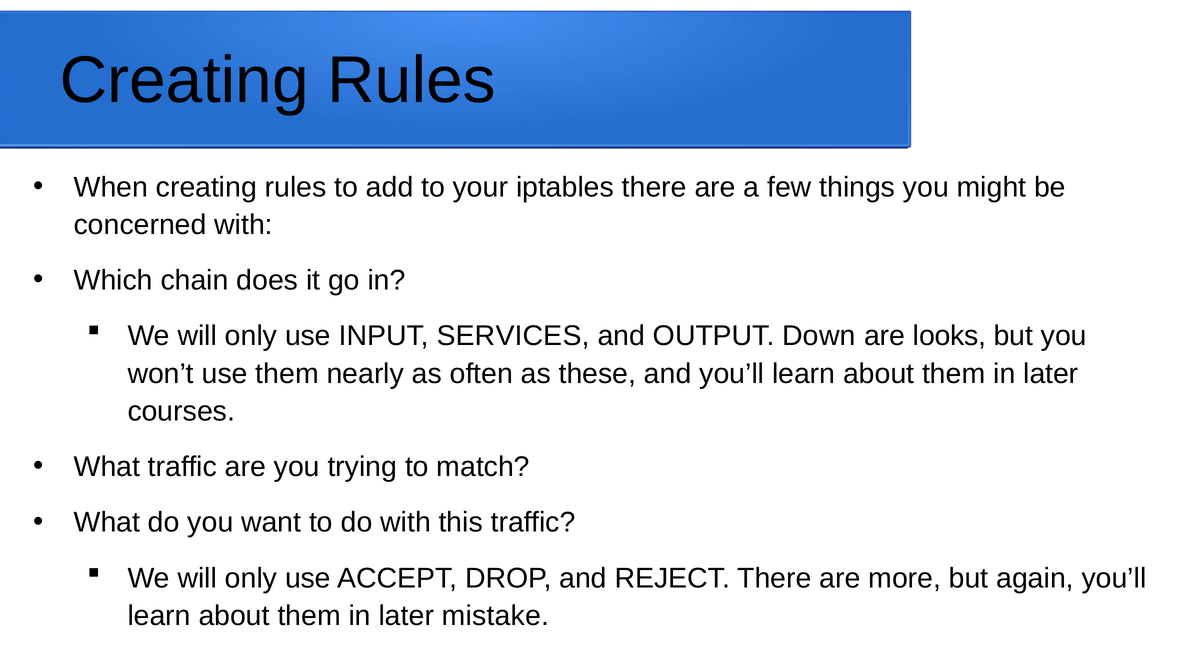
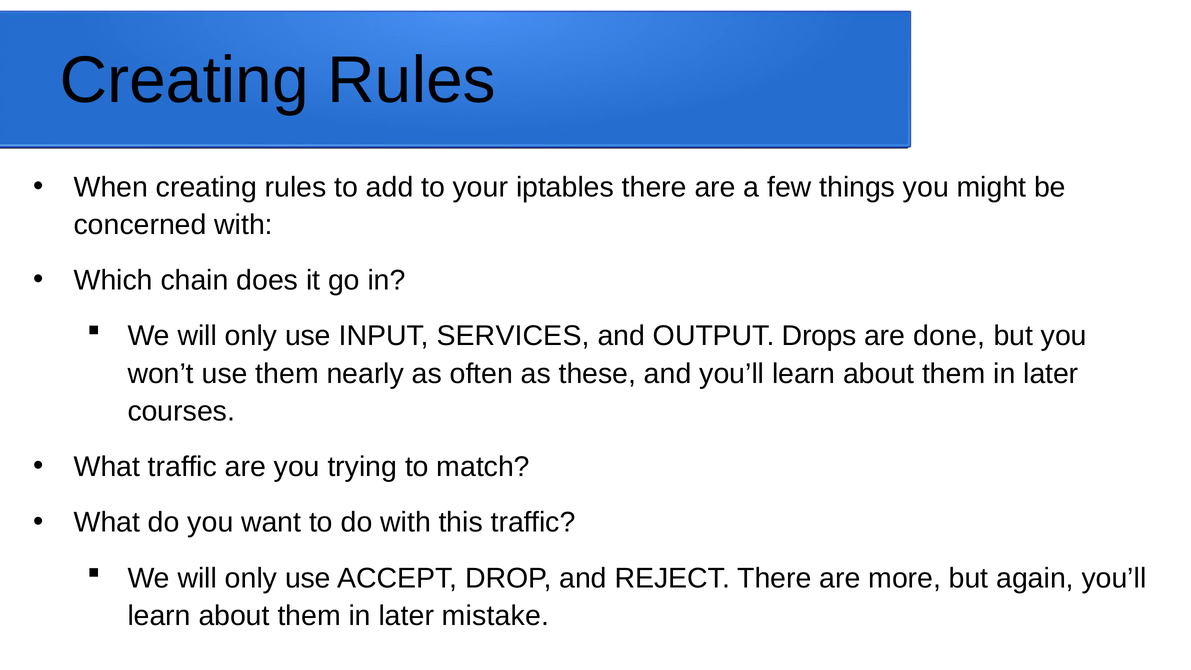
Down: Down -> Drops
looks: looks -> done
